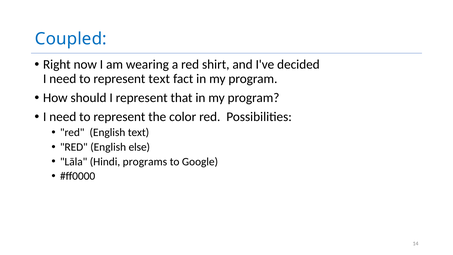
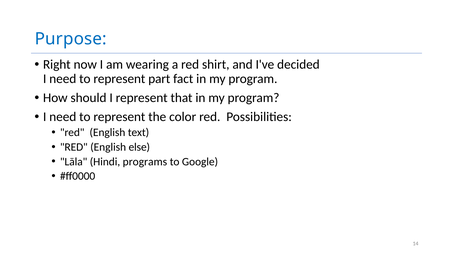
Coupled: Coupled -> Purpose
represent text: text -> part
